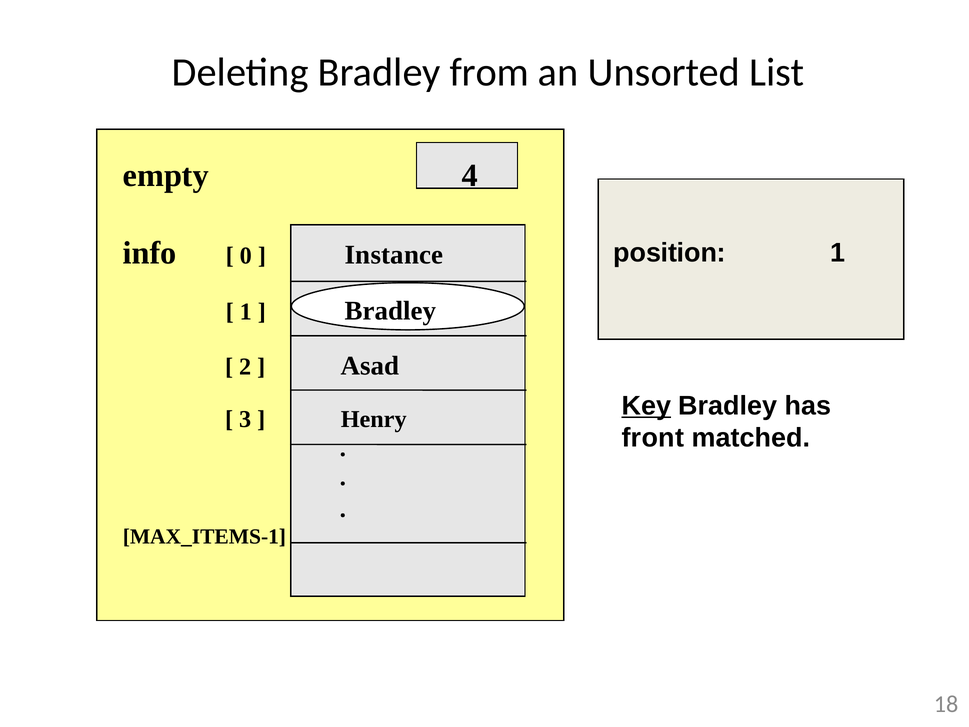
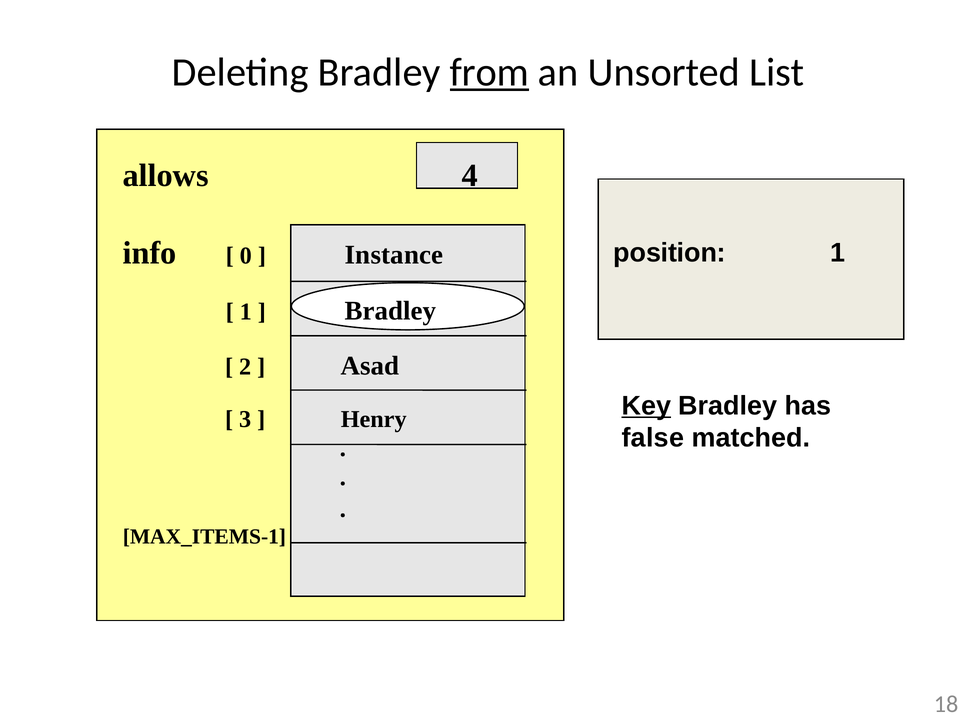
from underline: none -> present
empty: empty -> allows
front: front -> false
